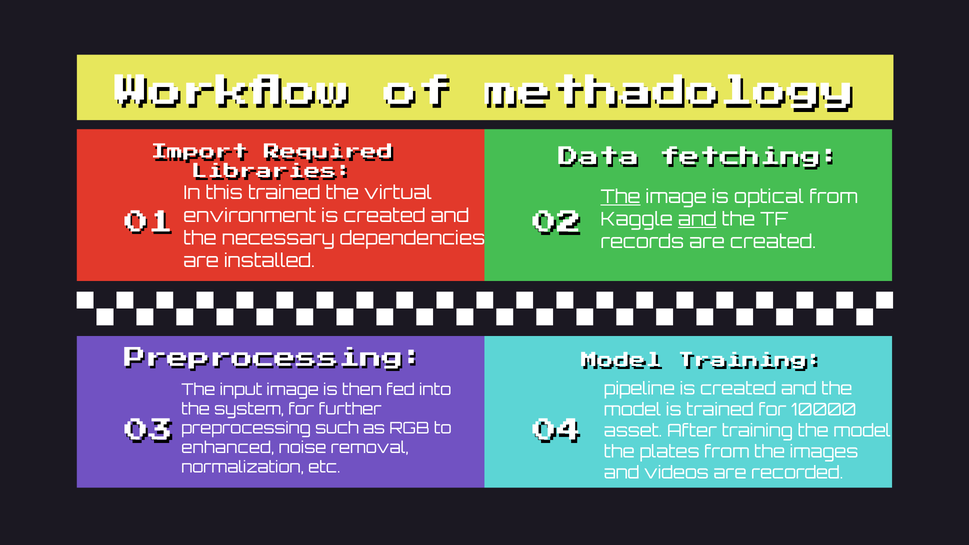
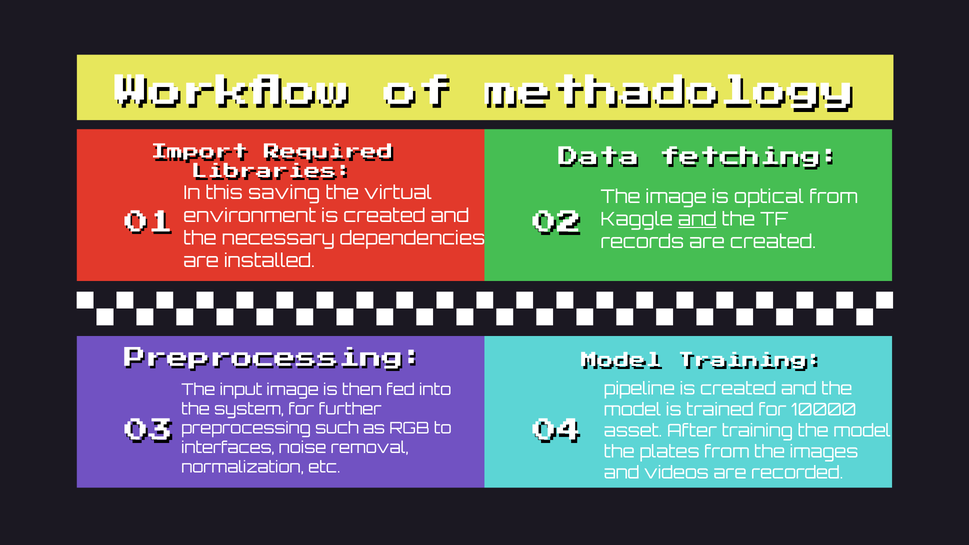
this trained: trained -> saving
The at (620, 197) underline: present -> none
enhanced: enhanced -> interfaces
